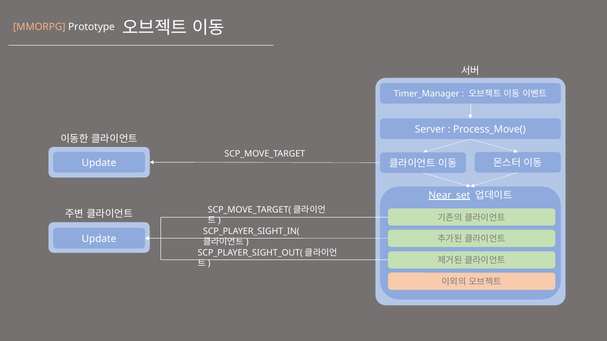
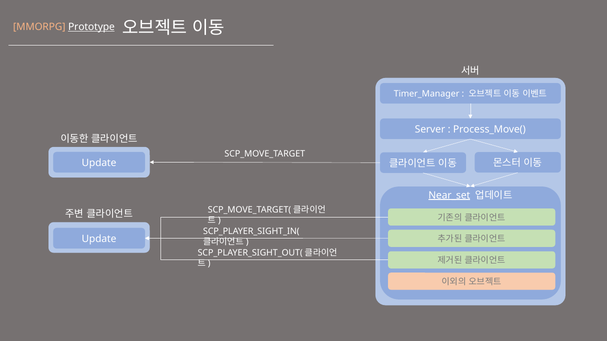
Prototype underline: none -> present
